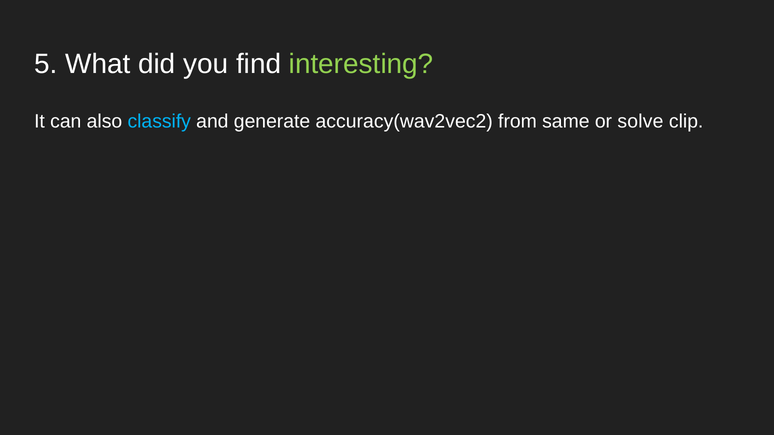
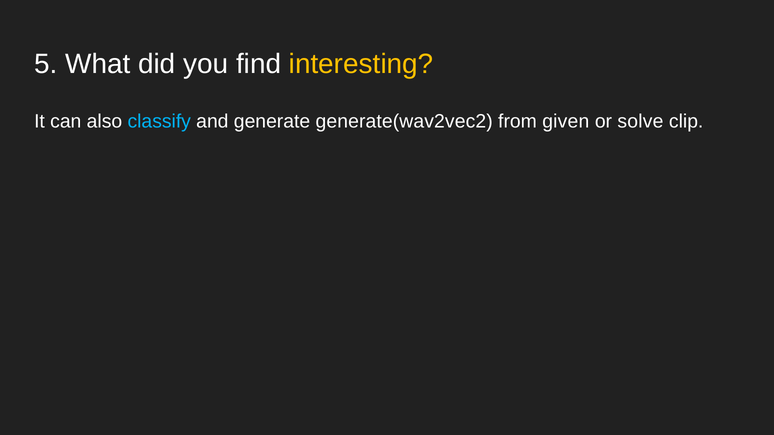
interesting colour: light green -> yellow
accuracy(wav2vec2: accuracy(wav2vec2 -> generate(wav2vec2
same: same -> given
